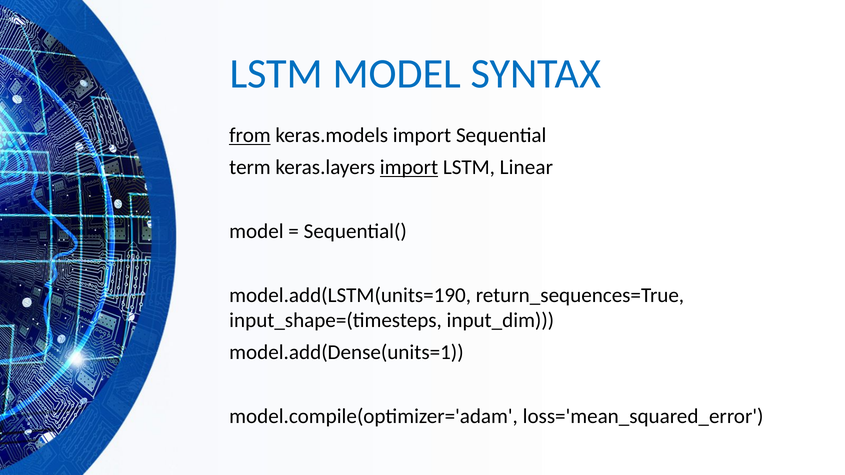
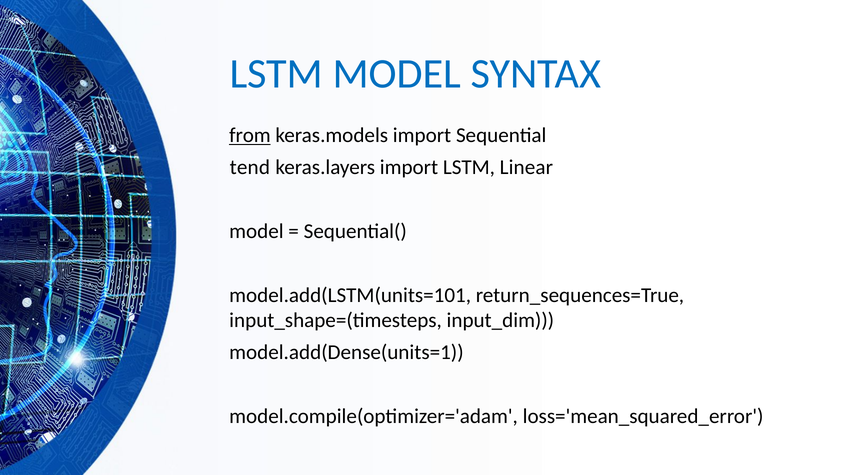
term: term -> tend
import at (409, 168) underline: present -> none
model.add(LSTM(units=190: model.add(LSTM(units=190 -> model.add(LSTM(units=101
